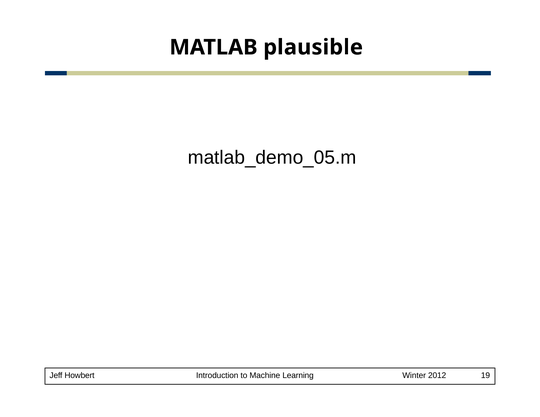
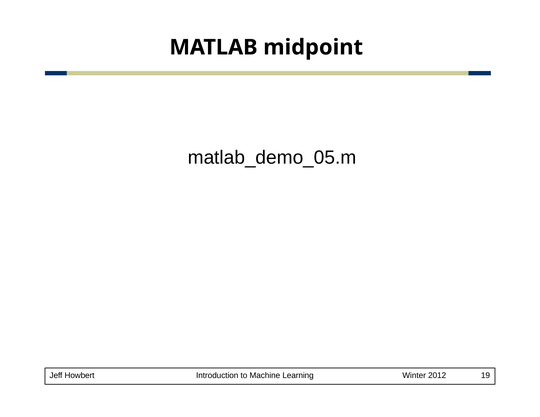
plausible: plausible -> midpoint
